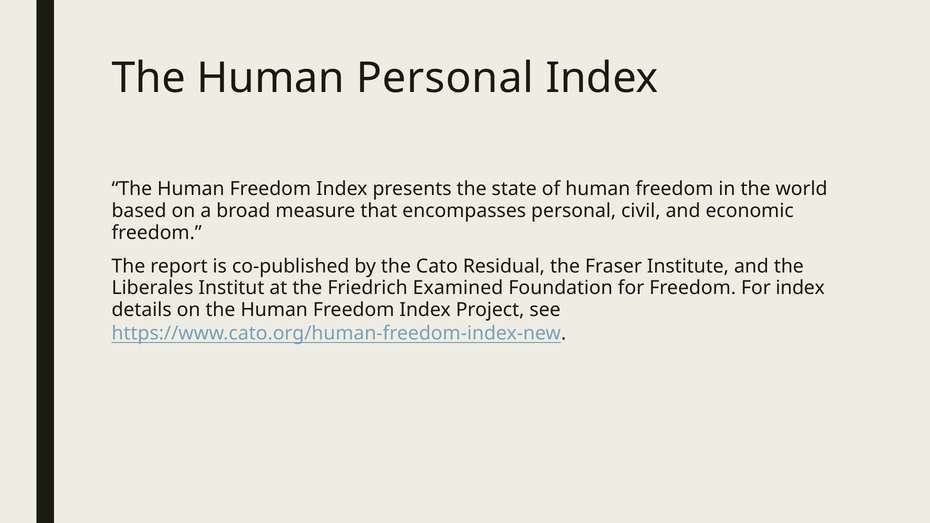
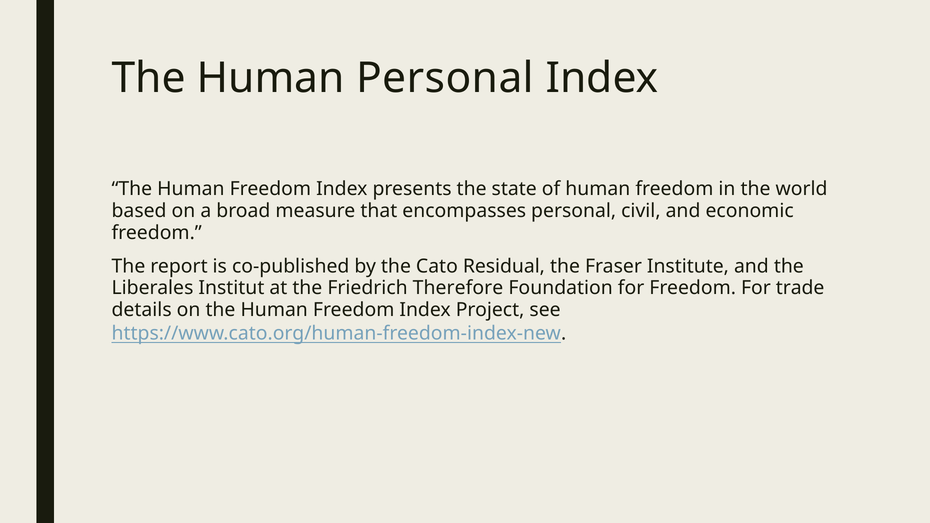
Examined: Examined -> Therefore
For index: index -> trade
